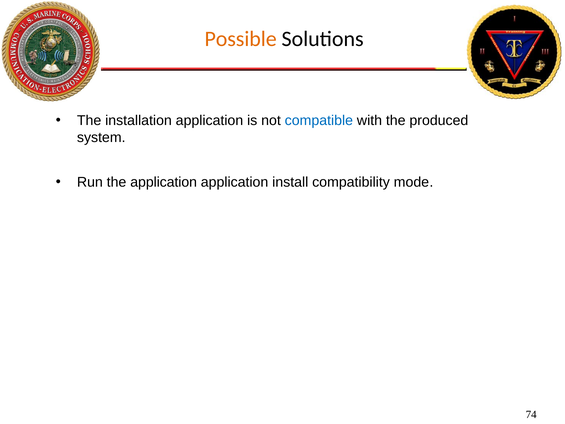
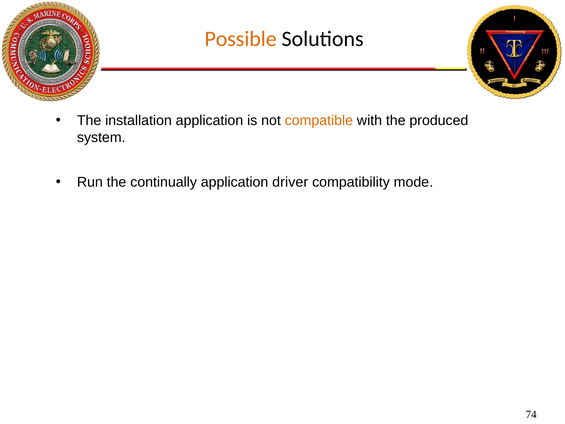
compatible colour: blue -> orange
the application: application -> continually
install: install -> driver
